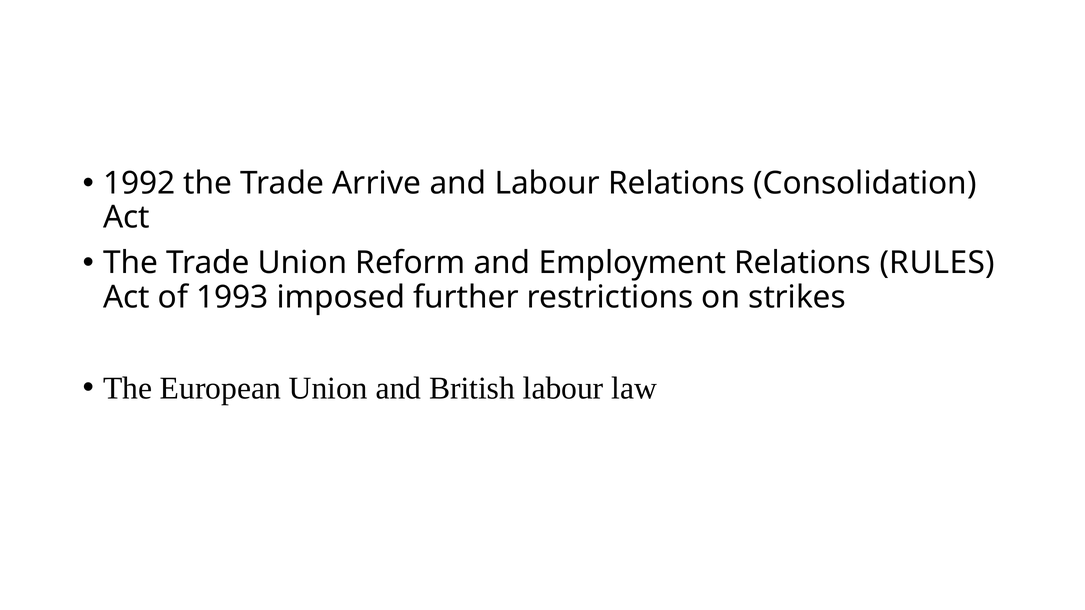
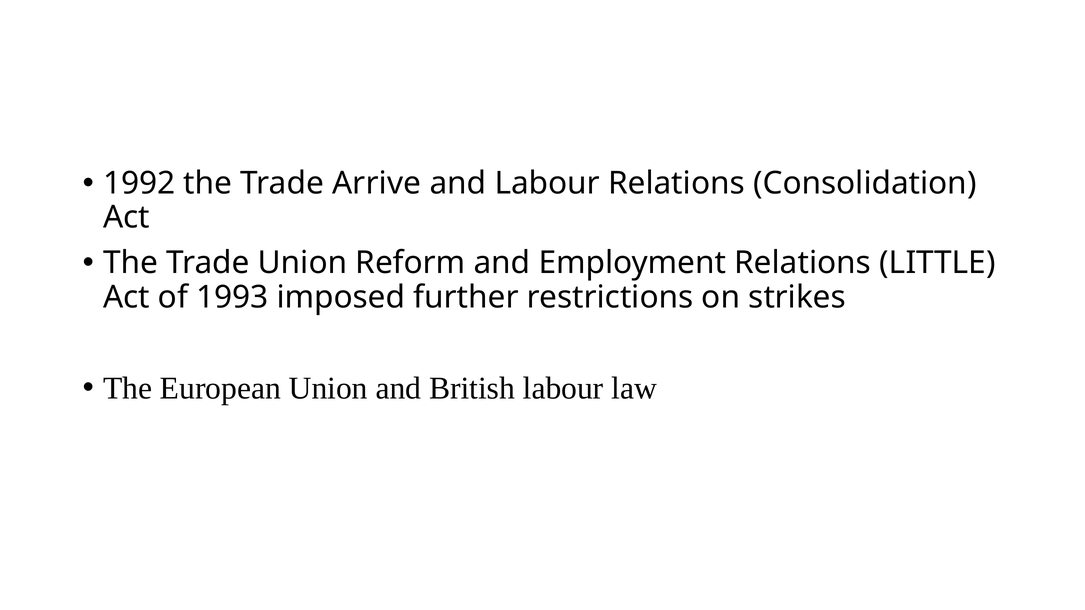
RULES: RULES -> LITTLE
